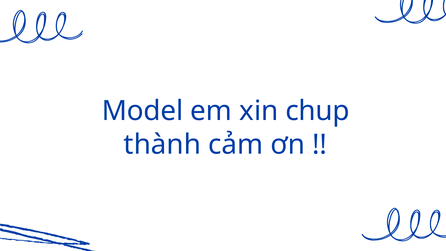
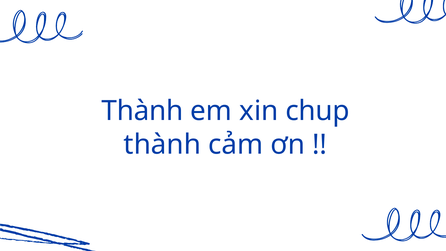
Model at (142, 111): Model -> Thành
